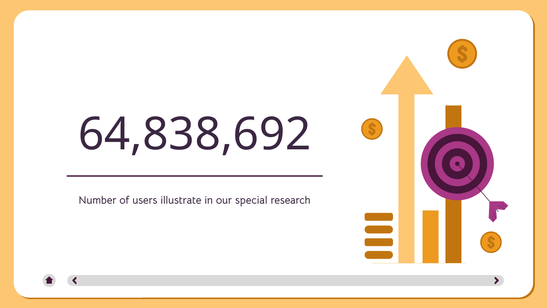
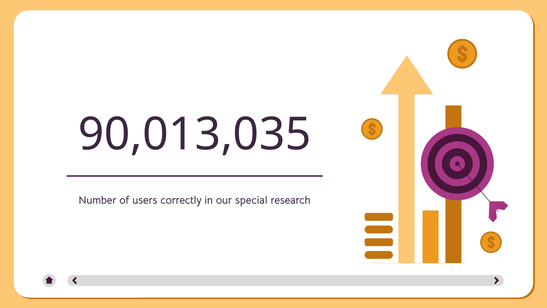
64,838,692: 64,838,692 -> 90,013,035
illustrate: illustrate -> correctly
